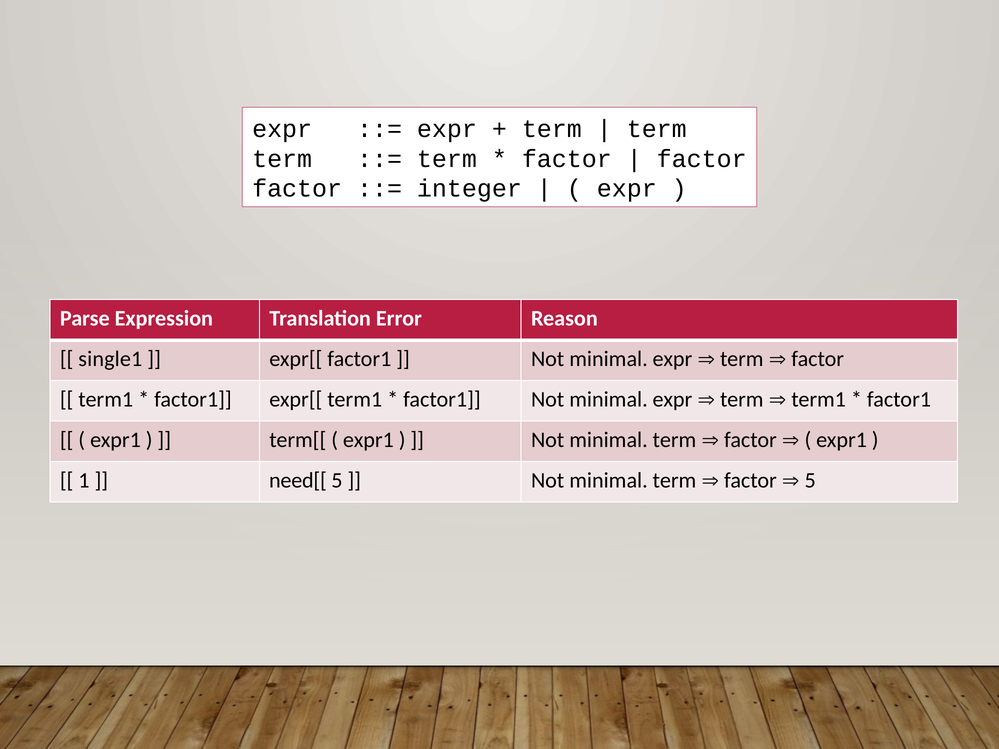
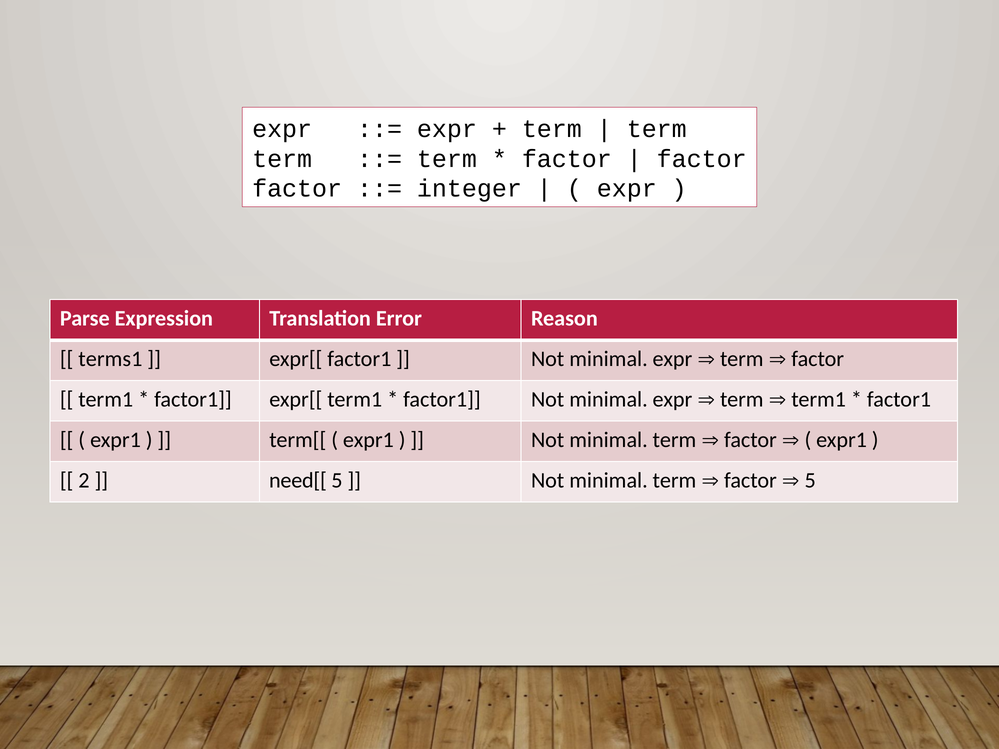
single1: single1 -> terms1
1: 1 -> 2
